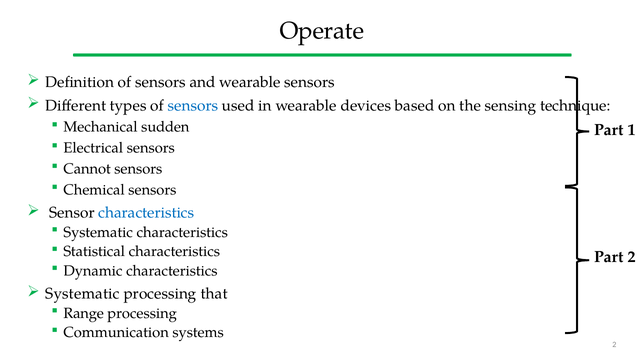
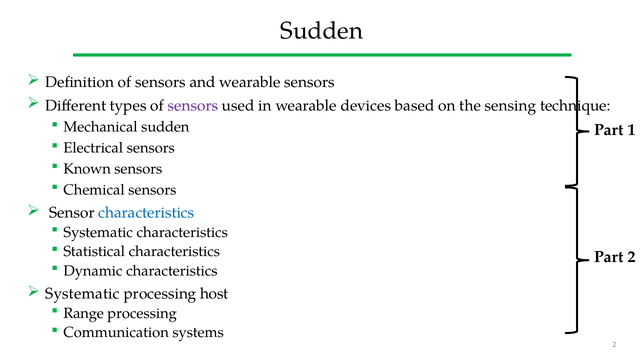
Operate at (322, 31): Operate -> Sudden
sensors at (193, 106) colour: blue -> purple
Cannot: Cannot -> Known
that: that -> host
